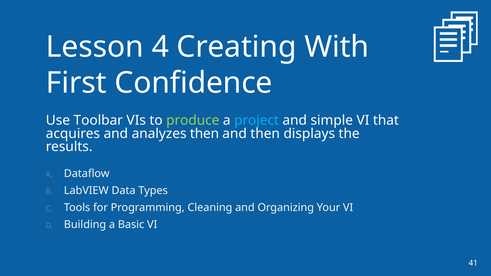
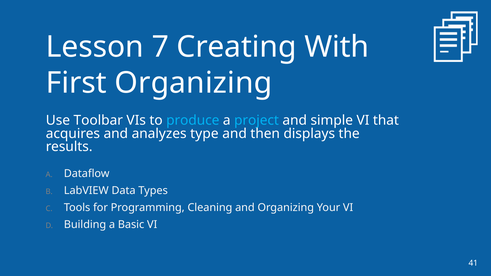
4: 4 -> 7
First Confidence: Confidence -> Organizing
produce colour: light green -> light blue
analyzes then: then -> type
